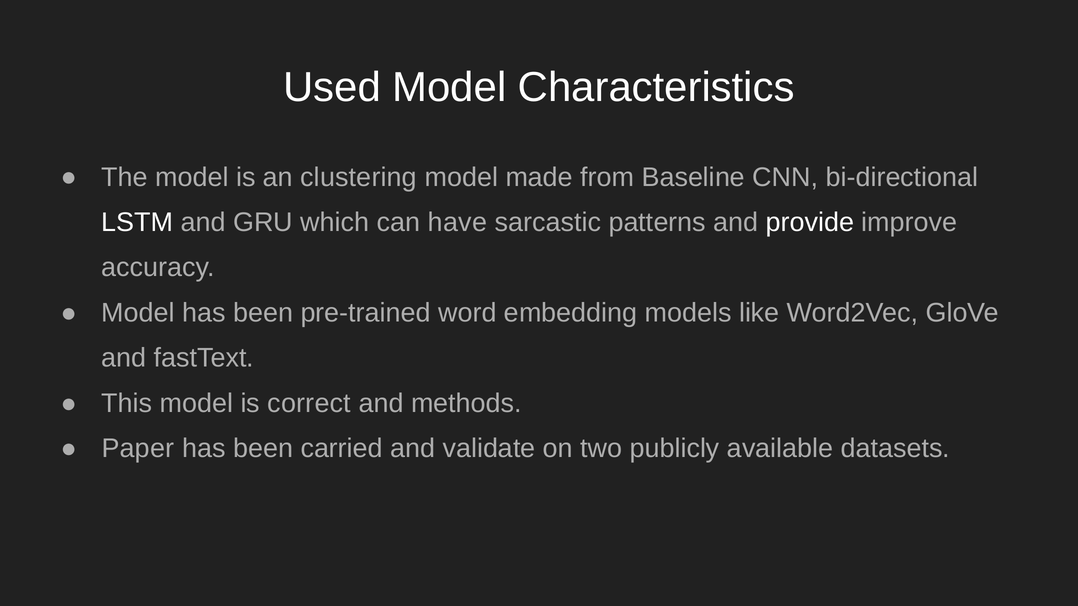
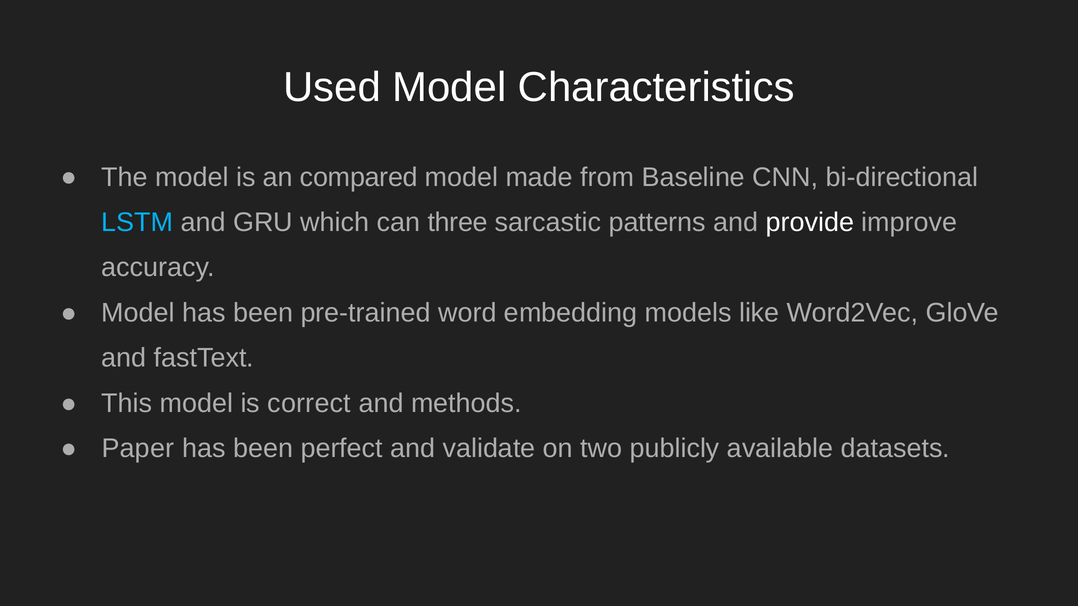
clustering: clustering -> compared
LSTM colour: white -> light blue
have: have -> three
carried: carried -> perfect
